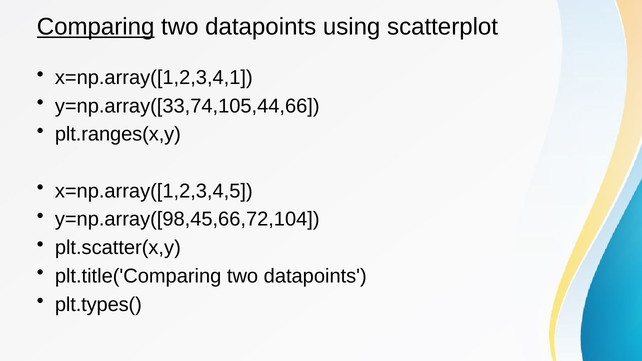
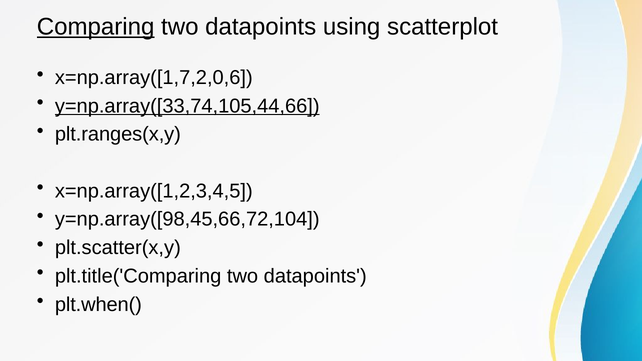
x=np.array([1,2,3,4,1: x=np.array([1,2,3,4,1 -> x=np.array([1,7,2,0,6
y=np.array([33,74,105,44,66 underline: none -> present
plt.types(: plt.types( -> plt.when(
